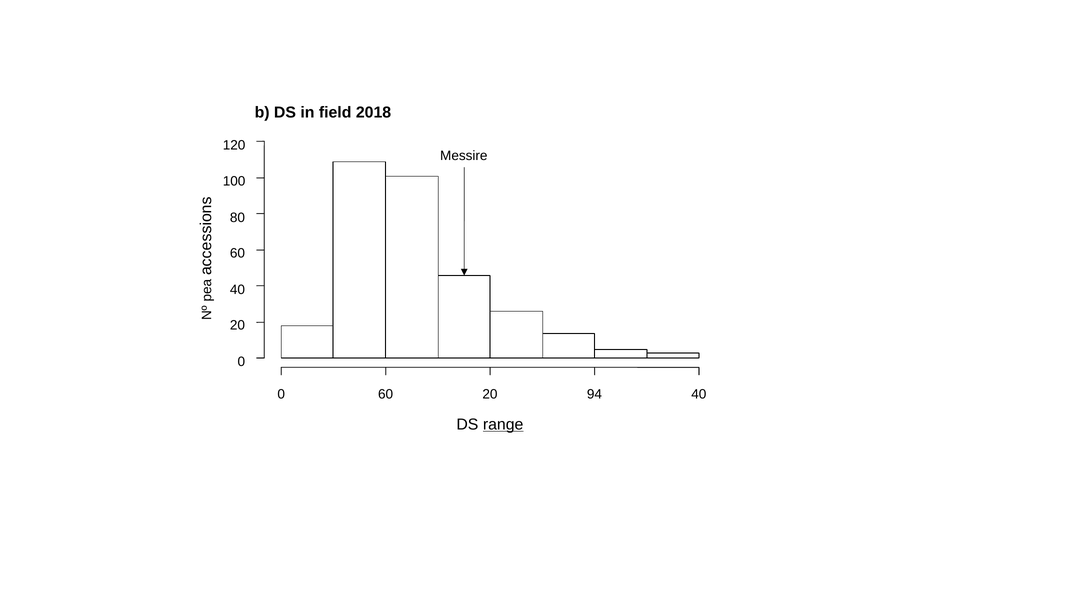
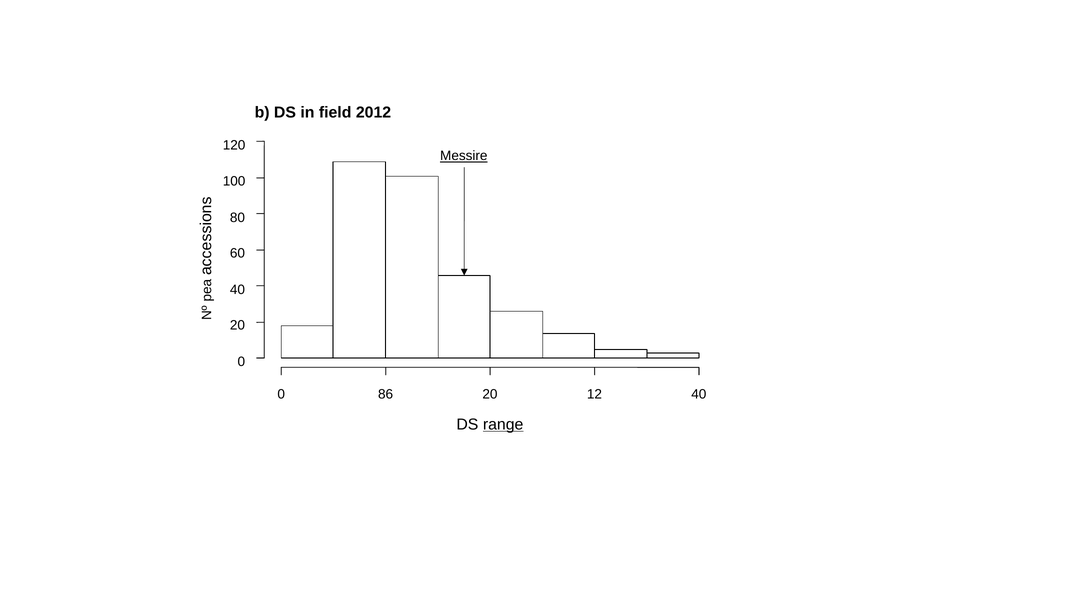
2018: 2018 -> 2012
Messire underline: none -> present
0 60: 60 -> 86
94: 94 -> 12
